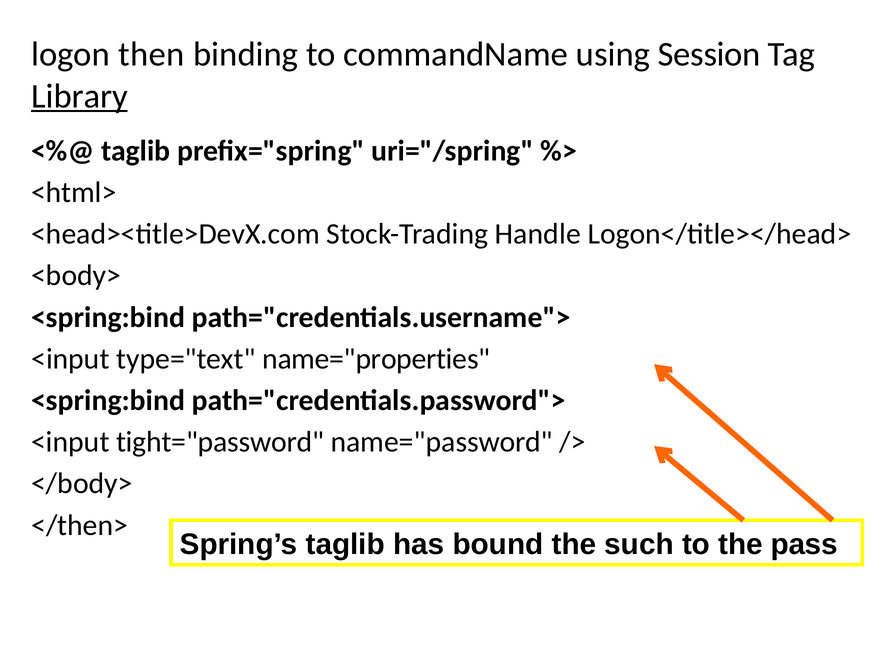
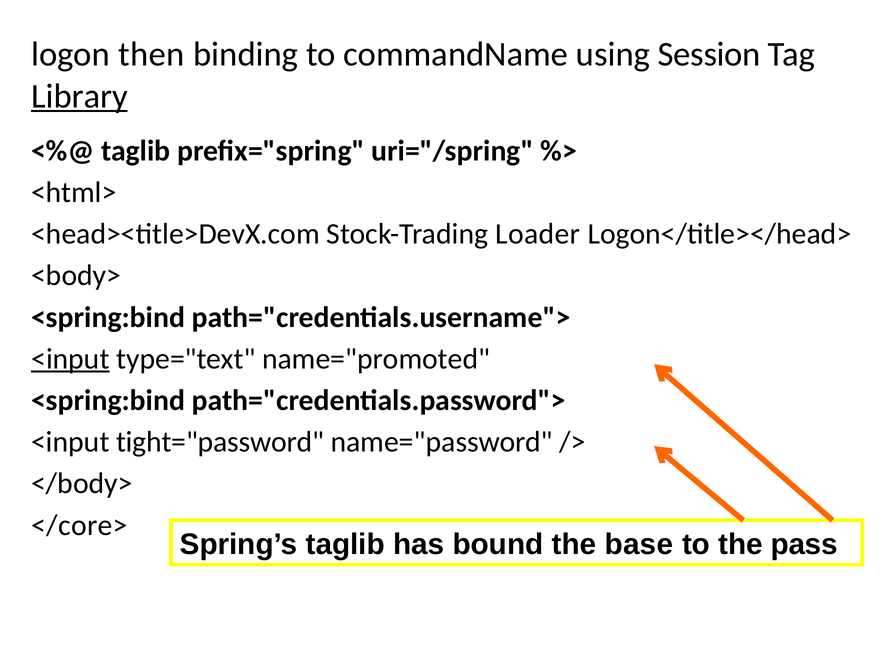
Handle: Handle -> Loader
<input at (70, 359) underline: none -> present
name="properties: name="properties -> name="promoted
</then>: </then> -> </core>
such: such -> base
